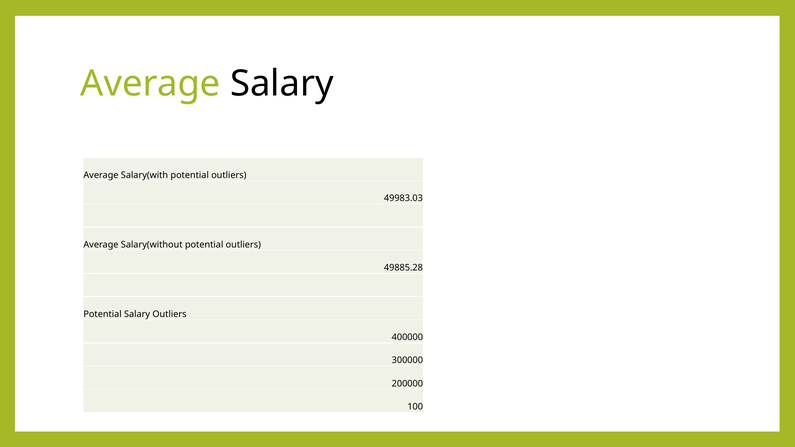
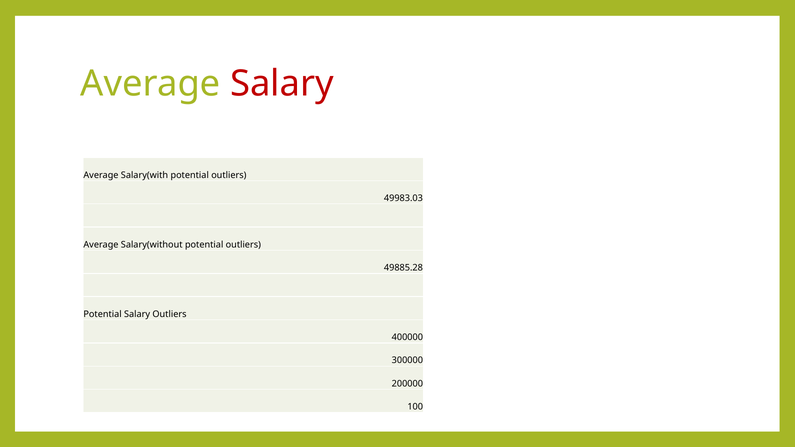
Salary at (282, 84) colour: black -> red
